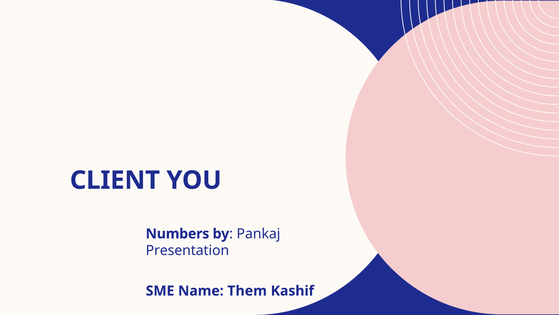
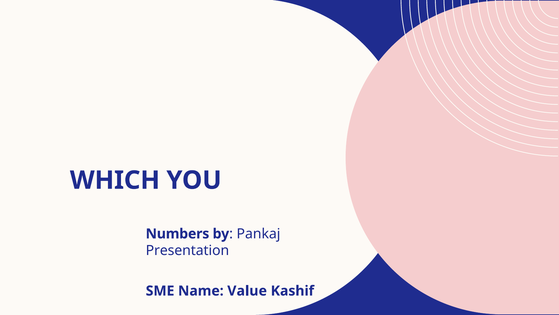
CLIENT: CLIENT -> WHICH
Them: Them -> Value
